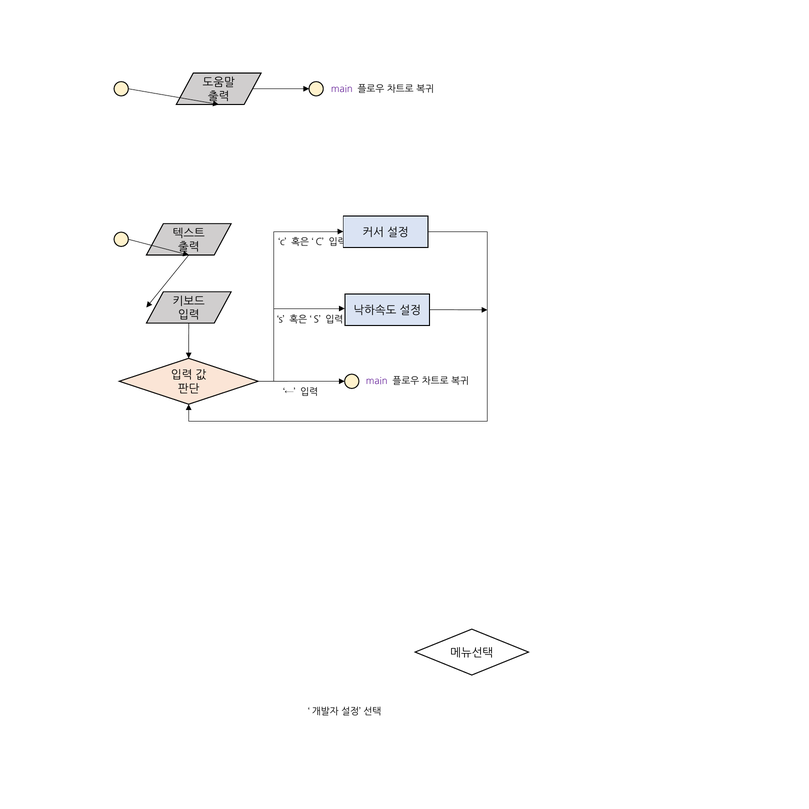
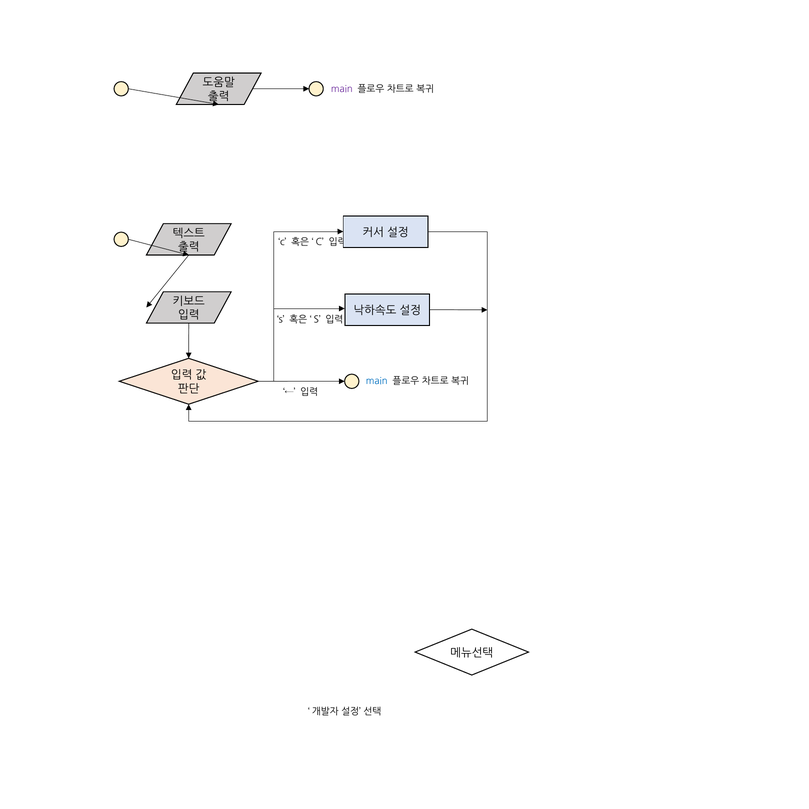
main at (377, 381) colour: purple -> blue
